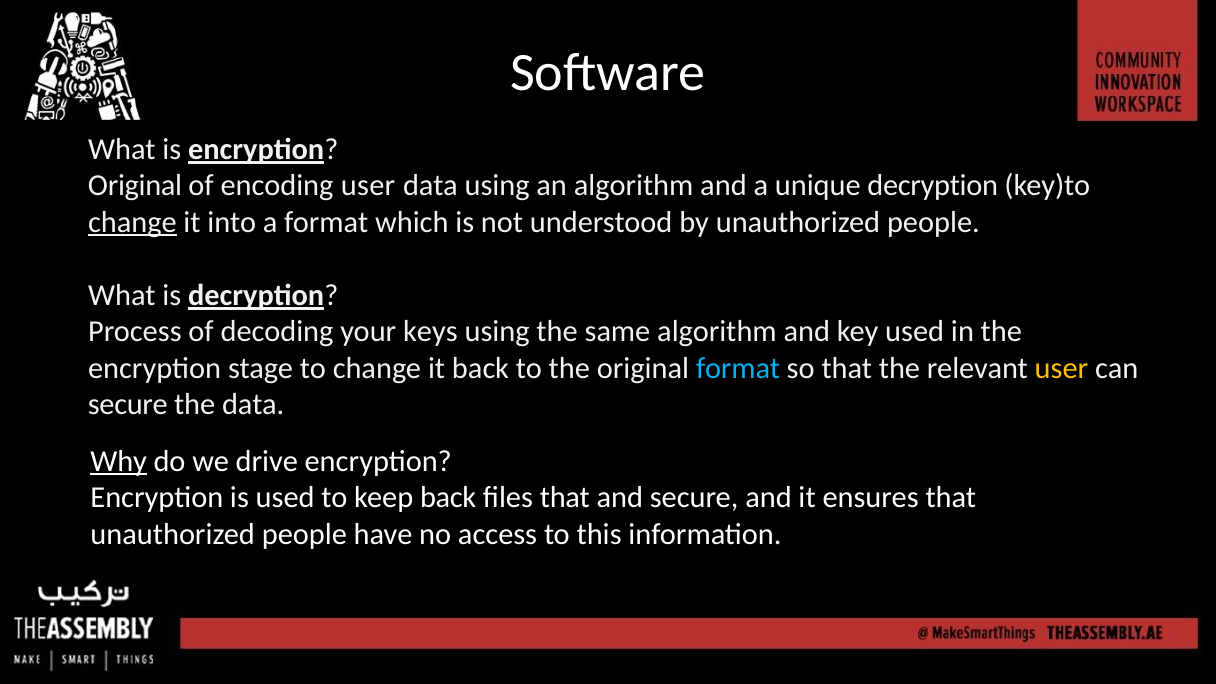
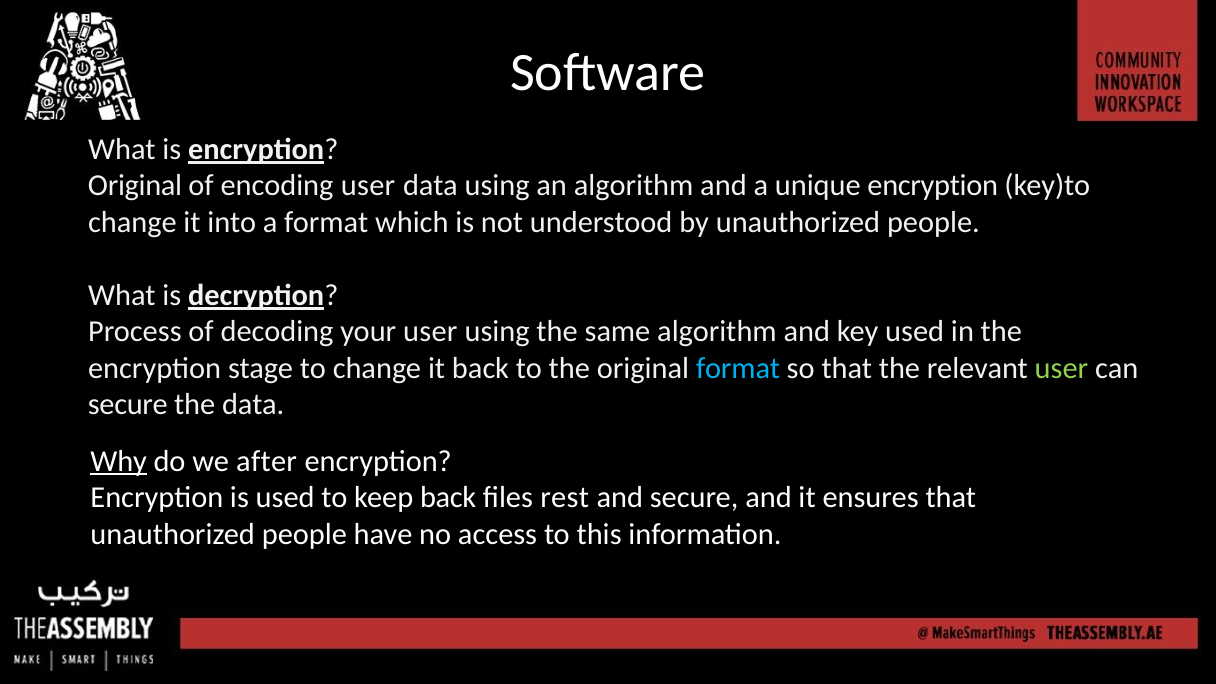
unique decryption: decryption -> encryption
change at (132, 222) underline: present -> none
your keys: keys -> user
user at (1061, 368) colour: yellow -> light green
drive: drive -> after
files that: that -> rest
